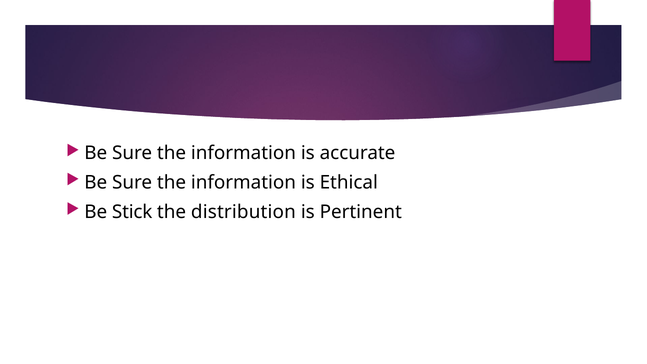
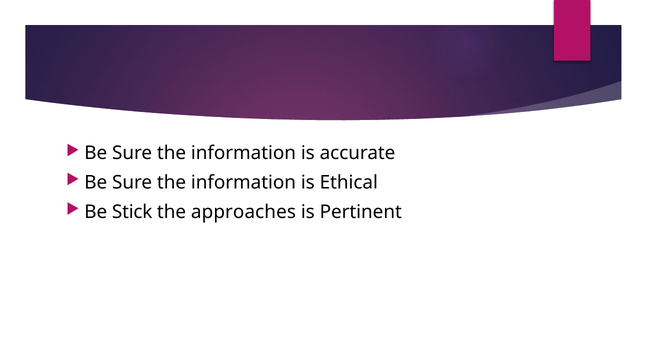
distribution: distribution -> approaches
